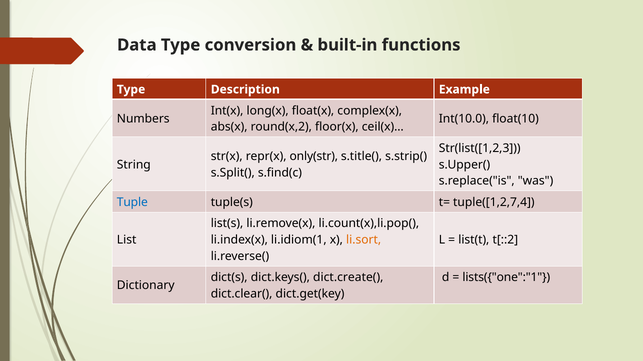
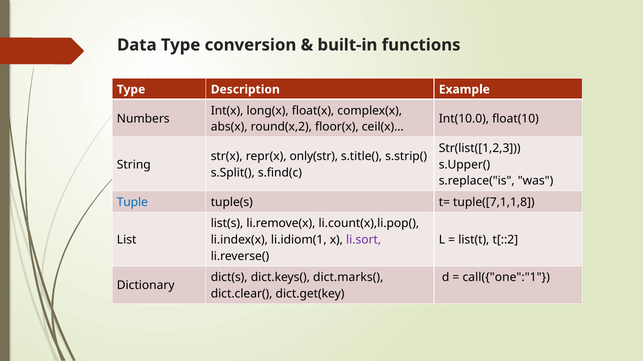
tuple([1,2,7,4: tuple([1,2,7,4 -> tuple([7,1,1,8
li.sort colour: orange -> purple
dict.create(: dict.create( -> dict.marks(
lists({"one":"1: lists({"one":"1 -> call({"one":"1
